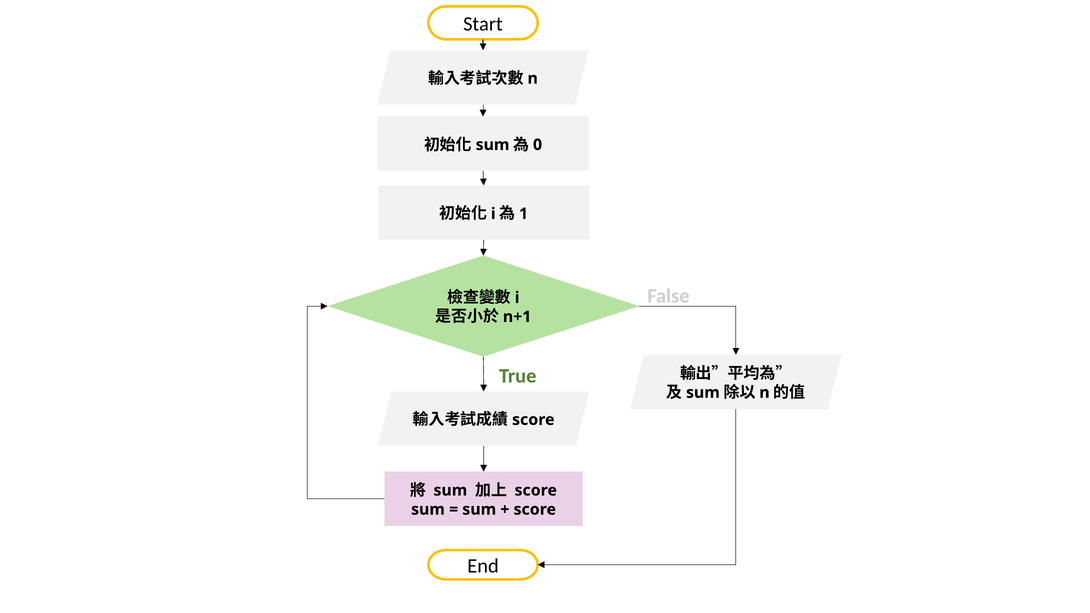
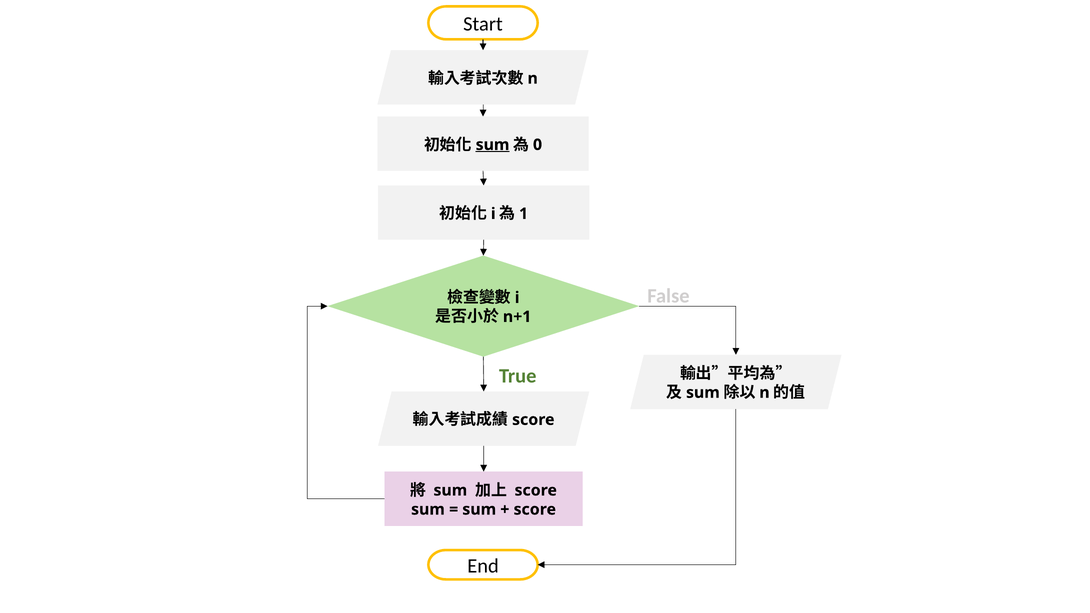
sum at (493, 145) underline: none -> present
